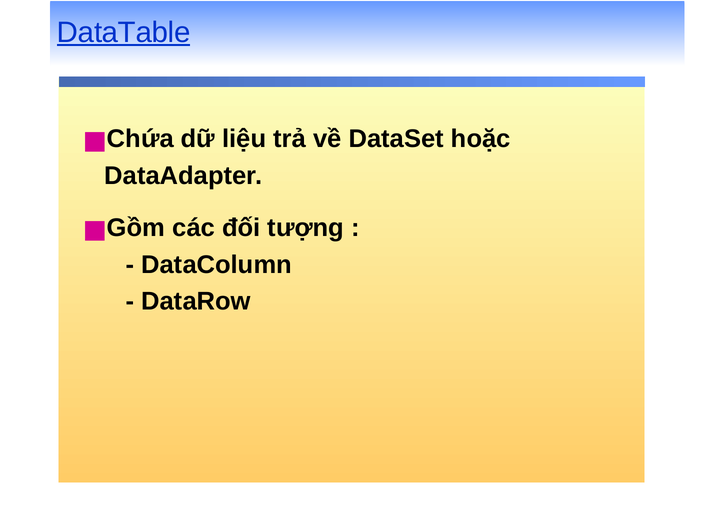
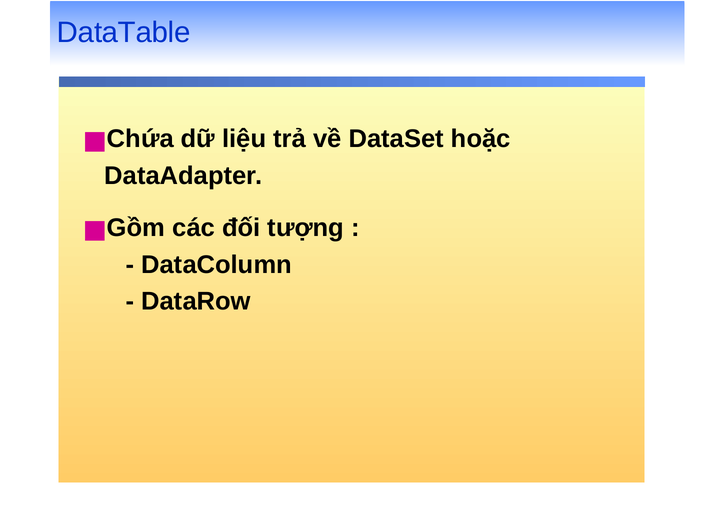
DataTable underline: present -> none
